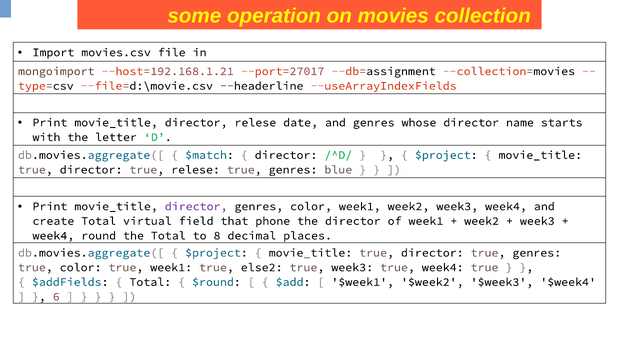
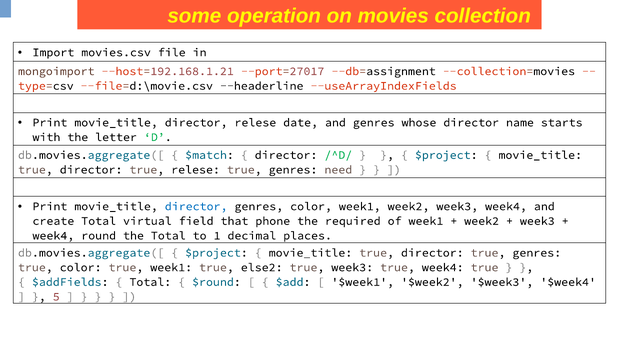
blue: blue -> need
director at (196, 206) colour: purple -> blue
the director: director -> required
8: 8 -> 1
6: 6 -> 5
